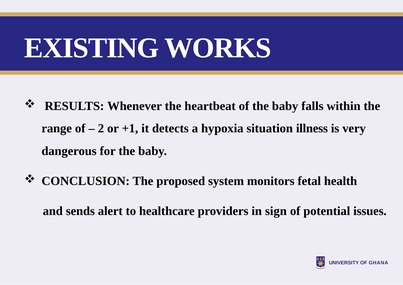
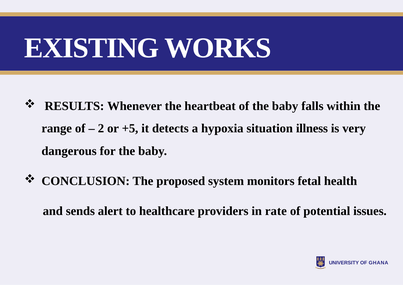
+1: +1 -> +5
sign: sign -> rate
